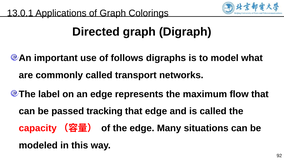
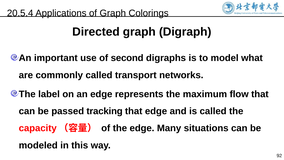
13.0.1: 13.0.1 -> 20.5.4
follows: follows -> second
